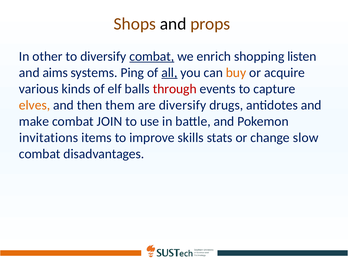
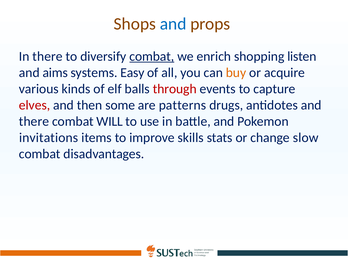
and at (173, 24) colour: black -> blue
In other: other -> there
Ping: Ping -> Easy
all underline: present -> none
elves colour: orange -> red
them: them -> some
are diversify: diversify -> patterns
make at (34, 121): make -> there
JOIN: JOIN -> WILL
